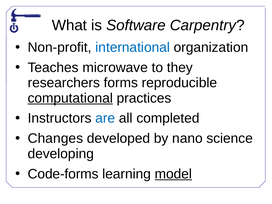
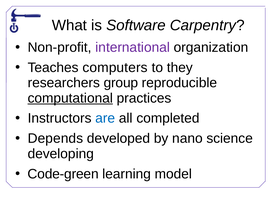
international colour: blue -> purple
microwave: microwave -> computers
forms: forms -> group
Changes: Changes -> Depends
Code-forms: Code-forms -> Code-green
model underline: present -> none
